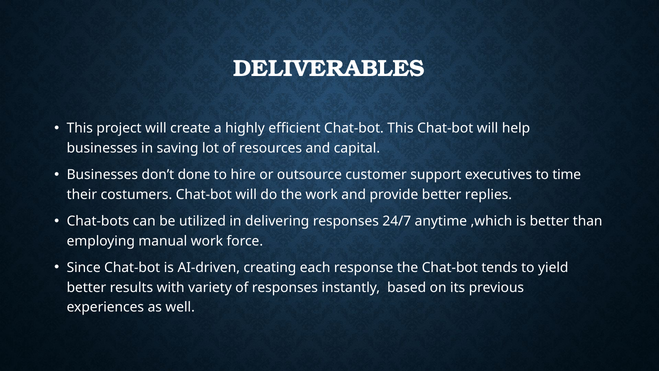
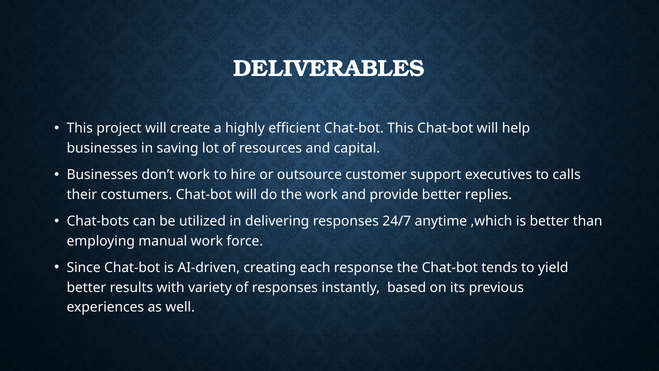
don’t done: done -> work
time: time -> calls
